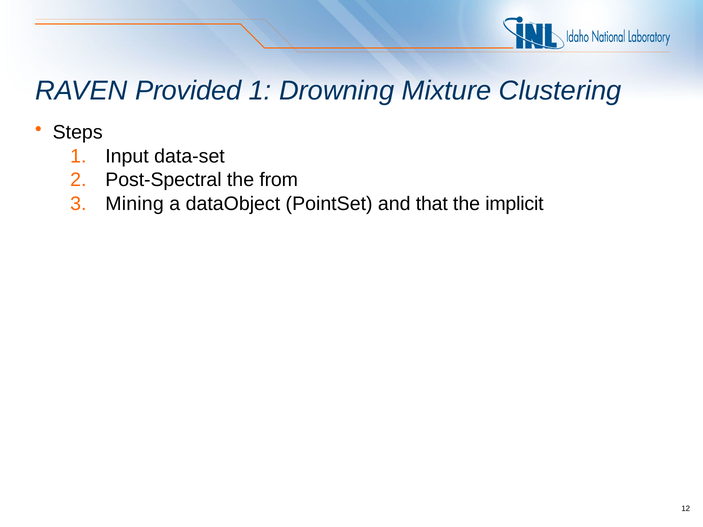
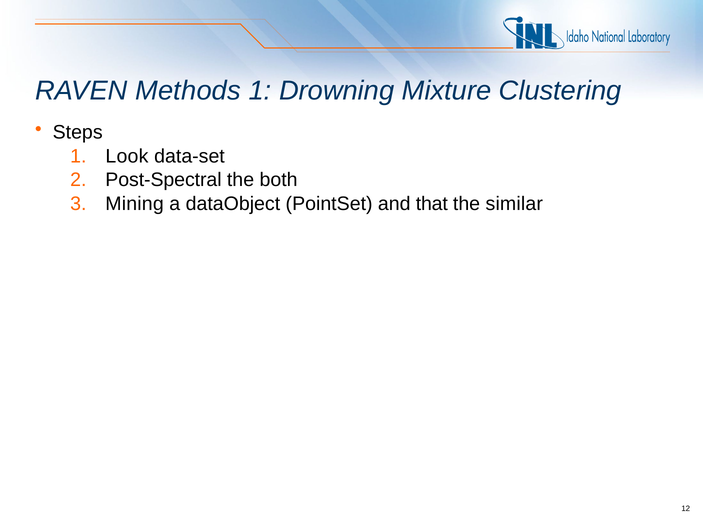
Provided: Provided -> Methods
Input: Input -> Look
from: from -> both
implicit: implicit -> similar
